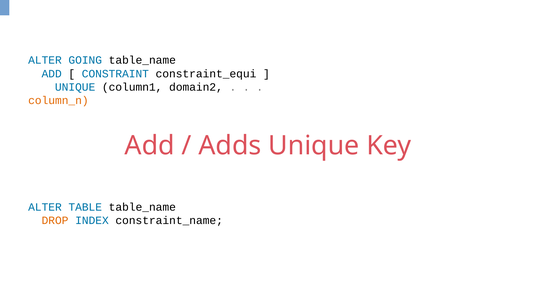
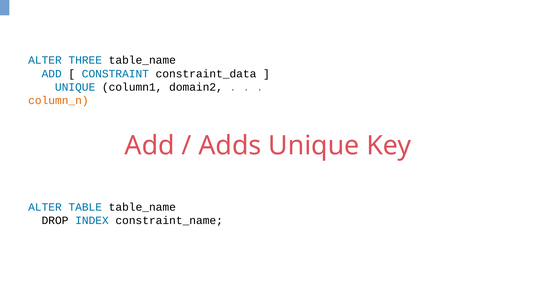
GOING: GOING -> THREE
constraint_equi: constraint_equi -> constraint_data
DROP colour: orange -> black
